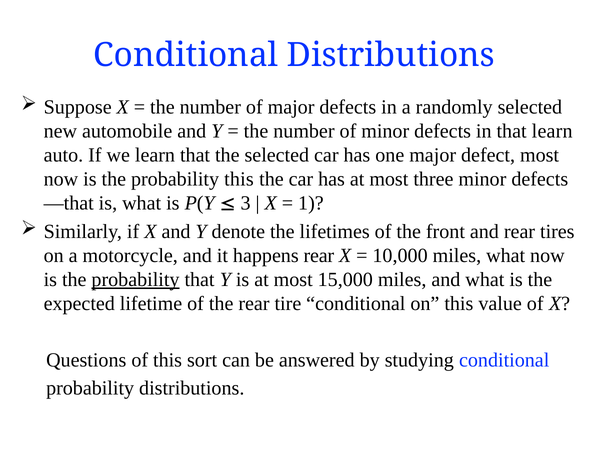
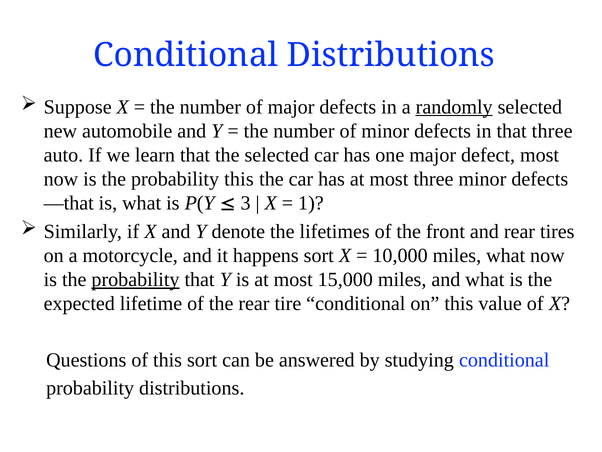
randomly underline: none -> present
that learn: learn -> three
happens rear: rear -> sort
